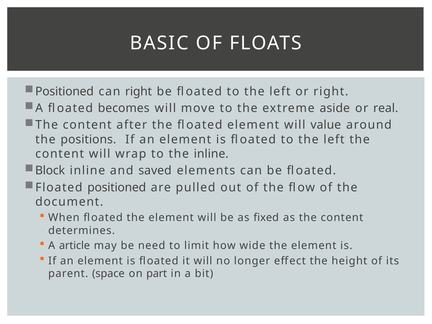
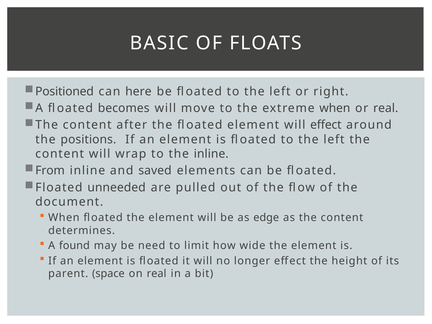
can right: right -> here
extreme aside: aside -> when
will value: value -> effect
Block: Block -> From
Floated positioned: positioned -> unneeded
fixed: fixed -> edge
article: article -> found
on part: part -> real
